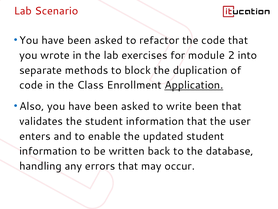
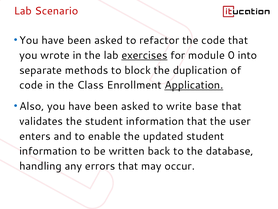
exercises underline: none -> present
2: 2 -> 0
write been: been -> base
